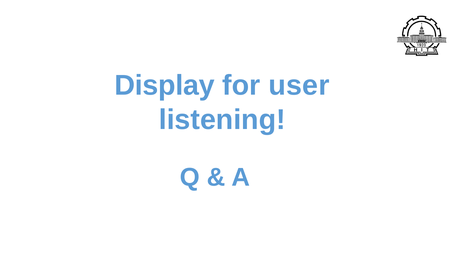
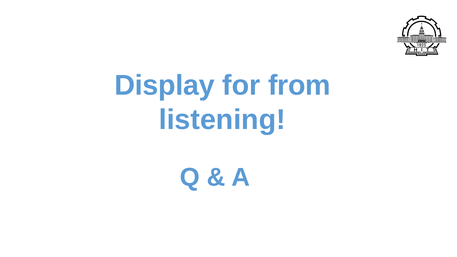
user: user -> from
